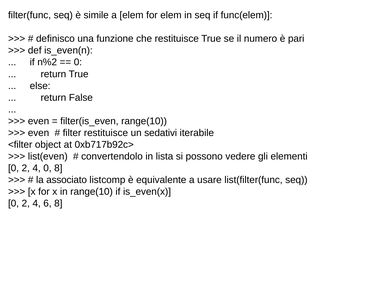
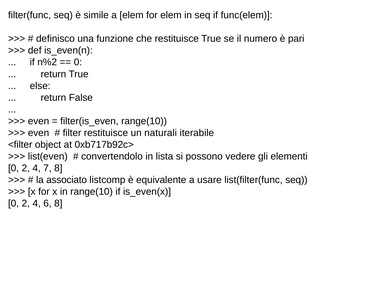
sedativi: sedativi -> naturali
4 0: 0 -> 7
